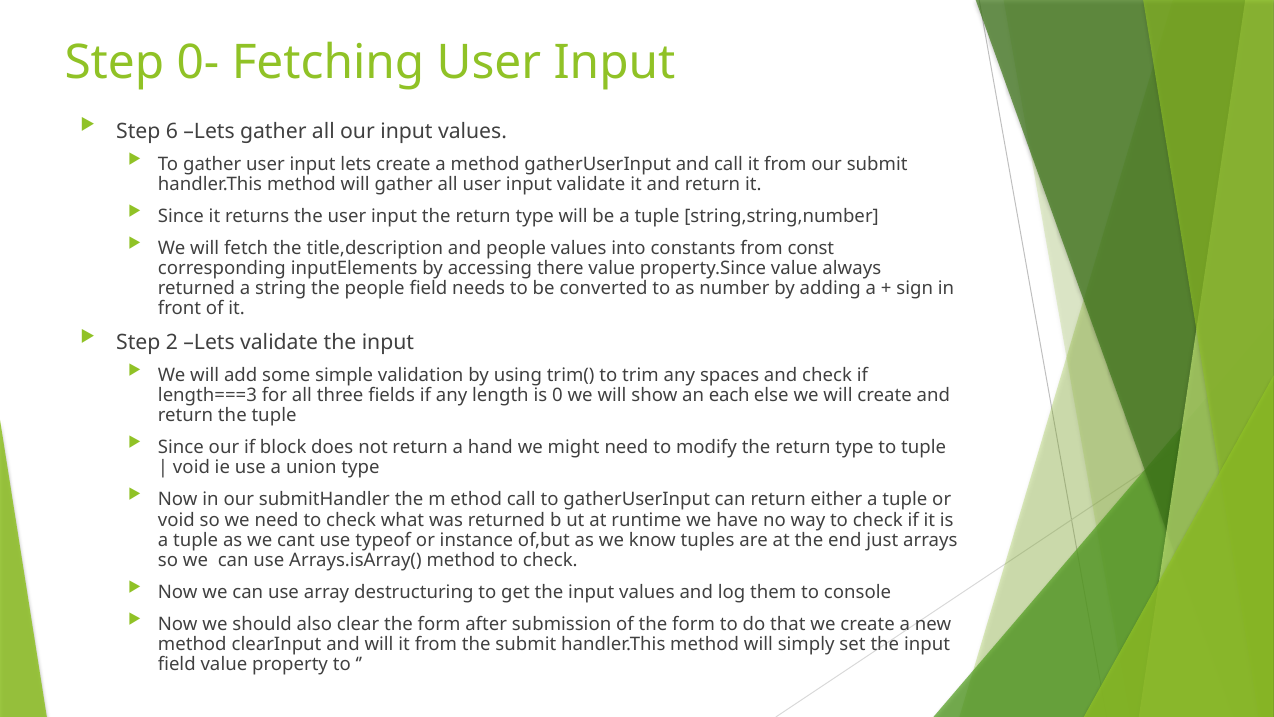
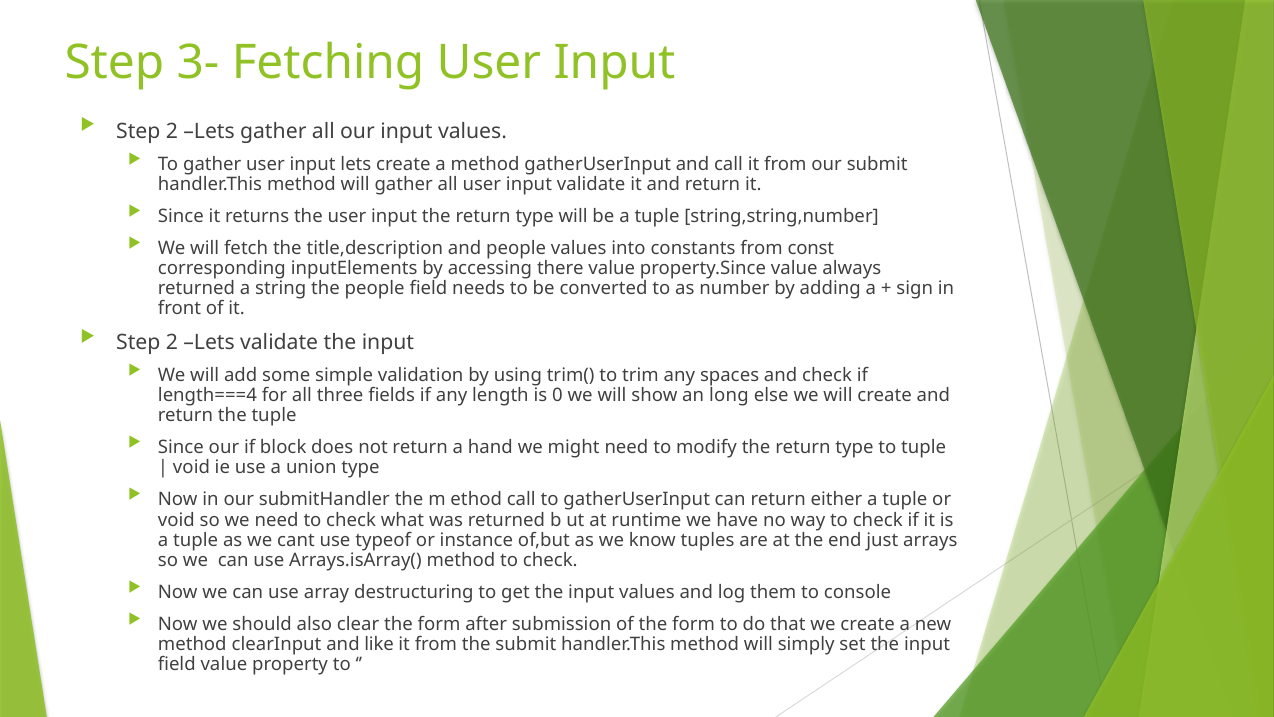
0-: 0- -> 3-
6 at (172, 131): 6 -> 2
length===3: length===3 -> length===4
each: each -> long
and will: will -> like
